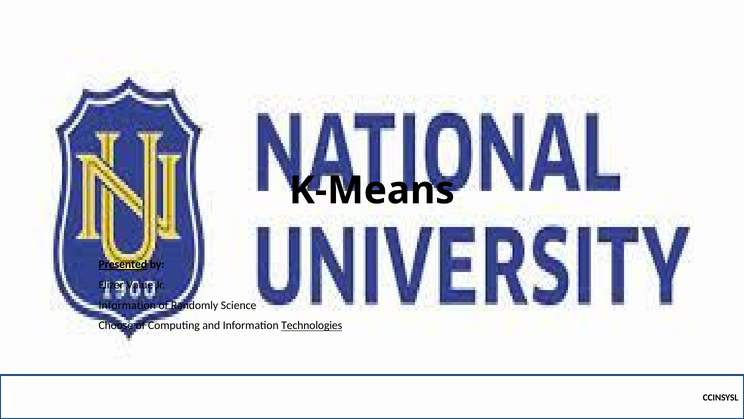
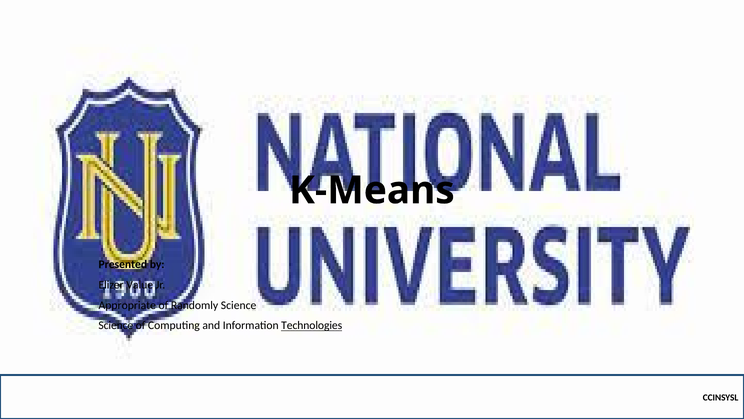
Presented underline: present -> none
Information at (127, 305): Information -> Appropriate
Choose at (116, 325): Choose -> Science
